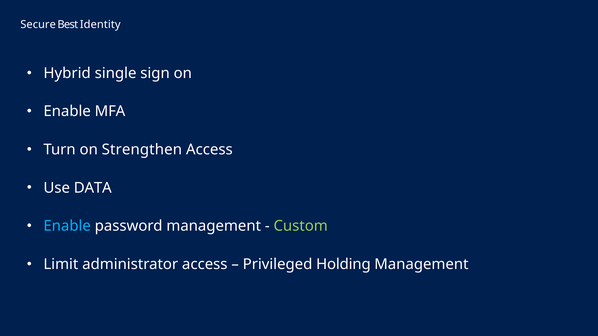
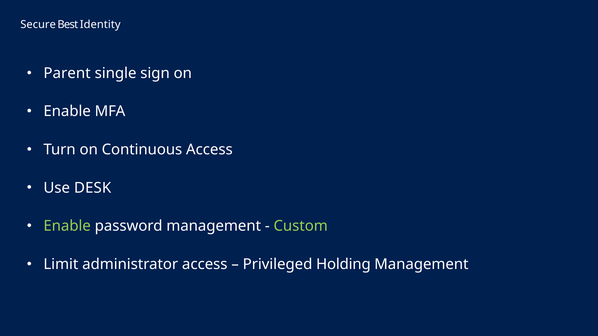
Hybrid: Hybrid -> Parent
Strengthen: Strengthen -> Continuous
DATA: DATA -> DESK
Enable at (67, 226) colour: light blue -> light green
